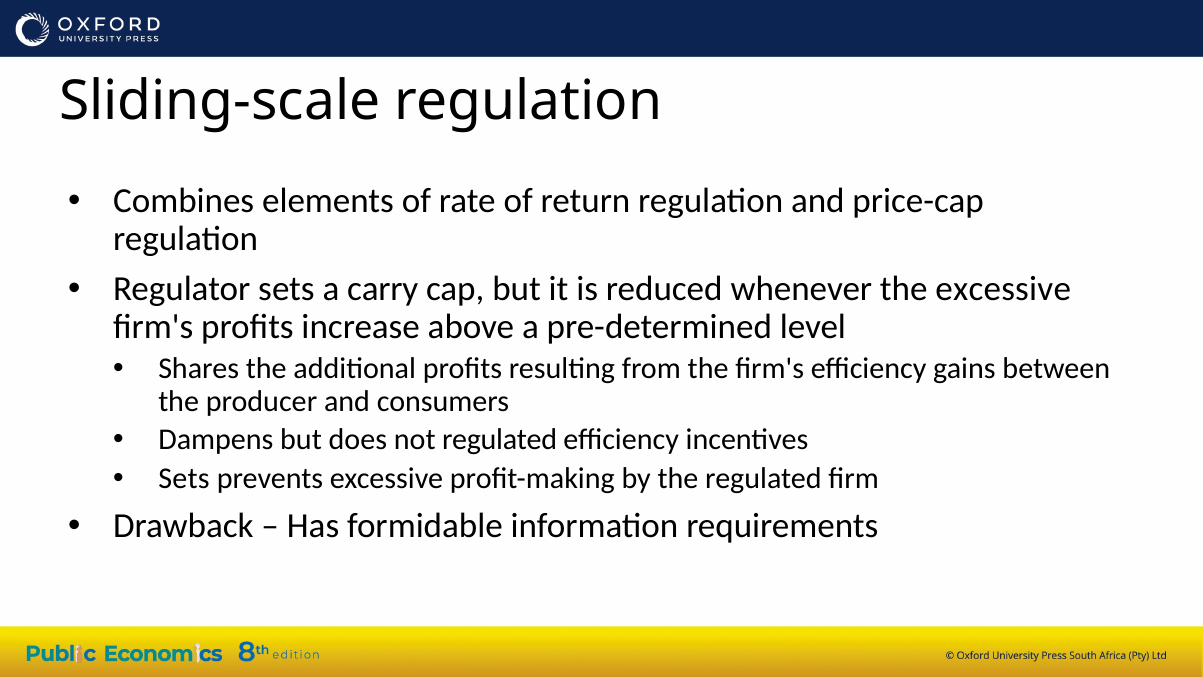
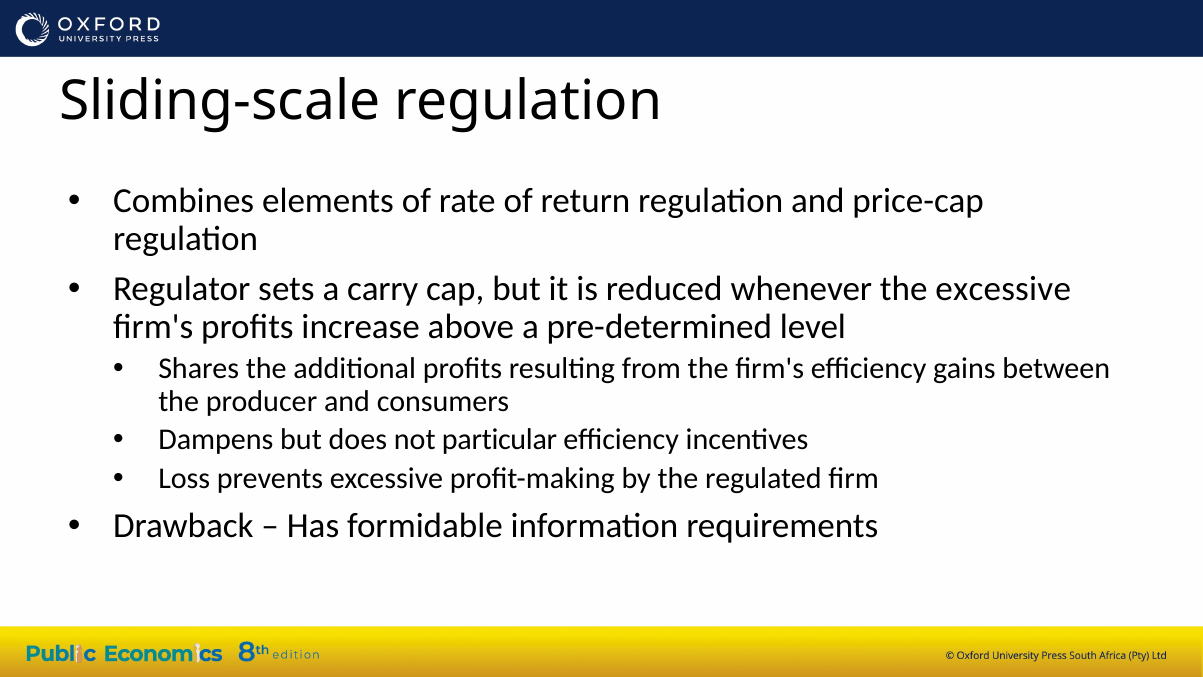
not regulated: regulated -> particular
Sets at (184, 478): Sets -> Loss
